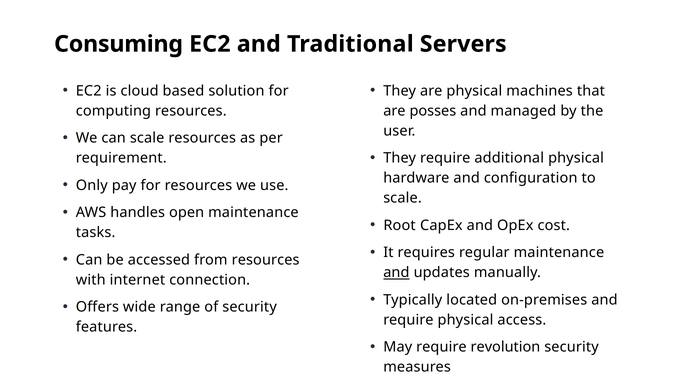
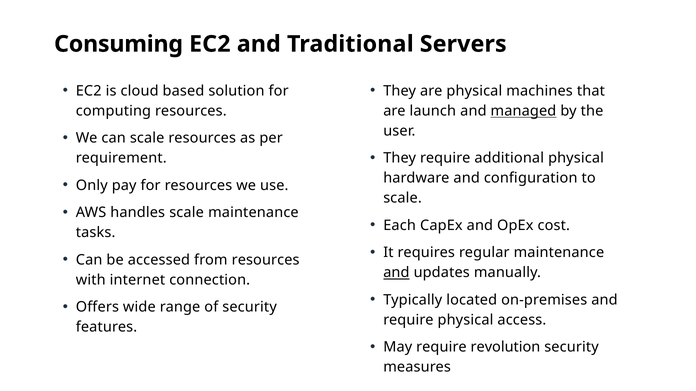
posses: posses -> launch
managed underline: none -> present
handles open: open -> scale
Root: Root -> Each
